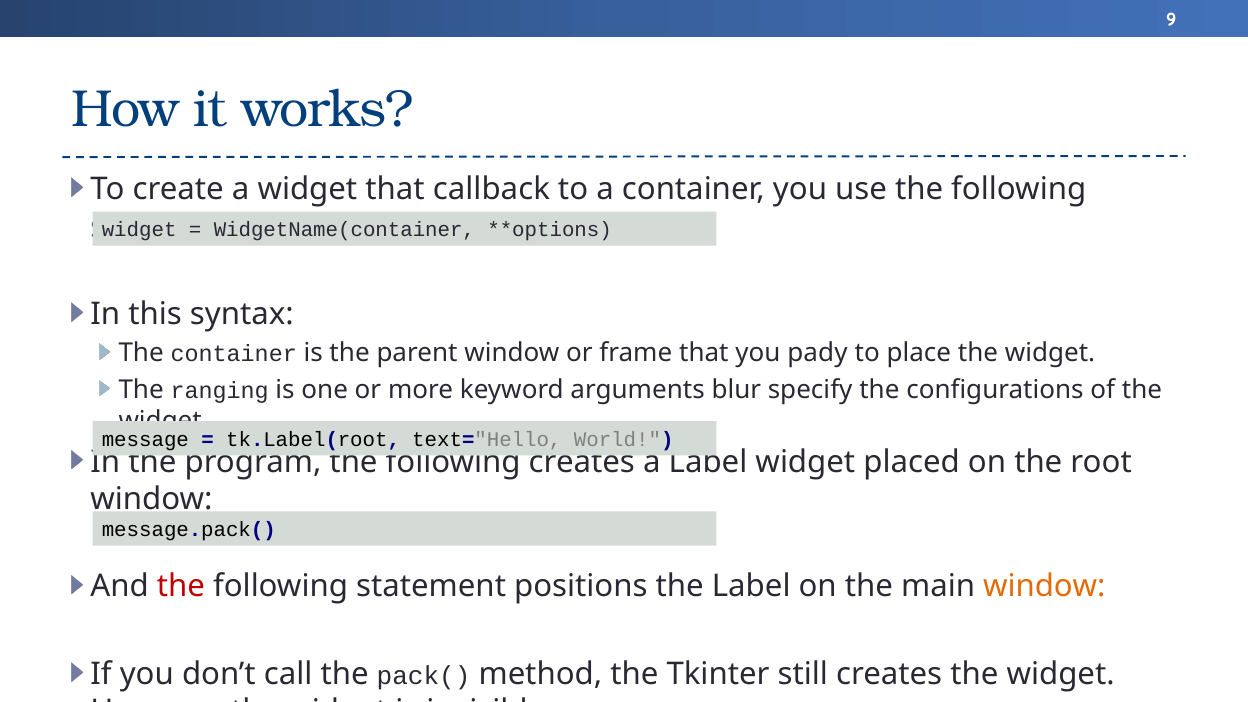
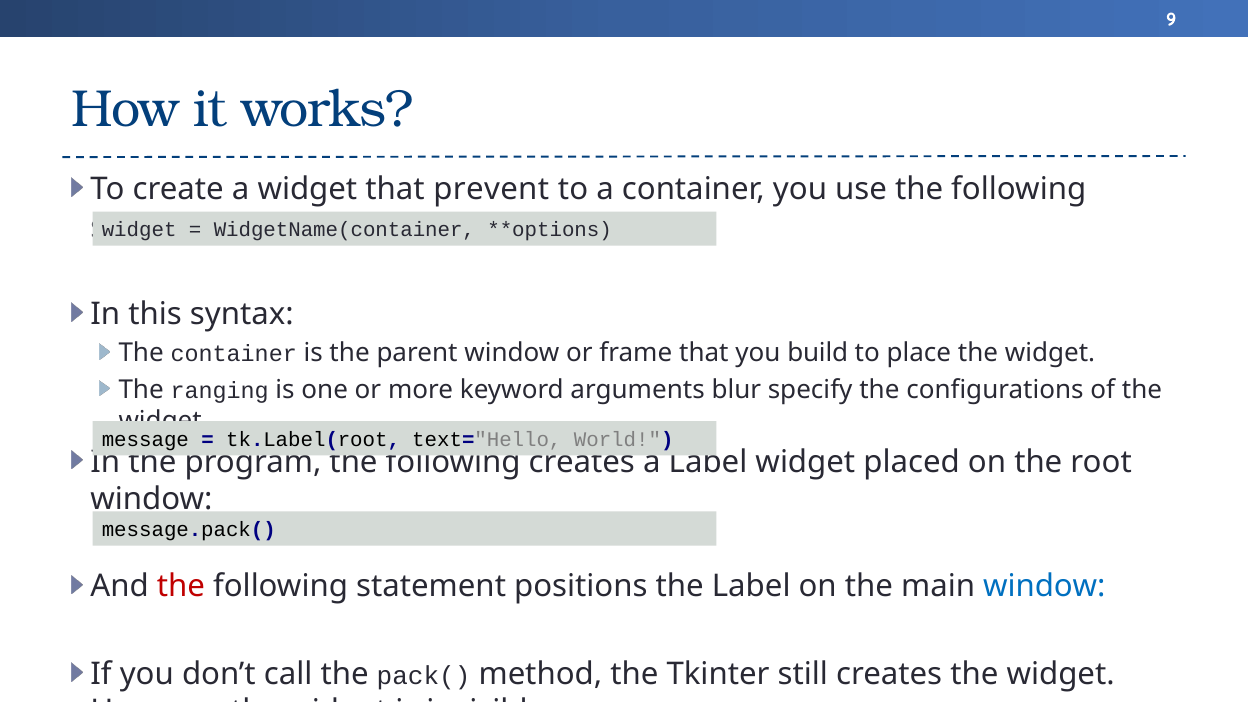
callback: callback -> prevent
pady: pady -> build
window at (1044, 587) colour: orange -> blue
